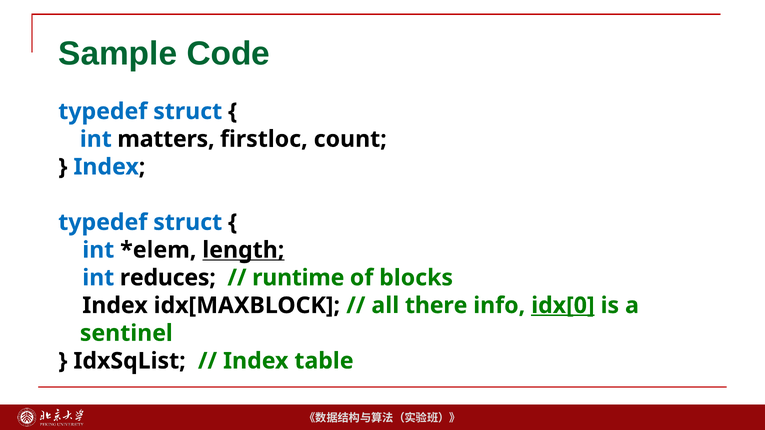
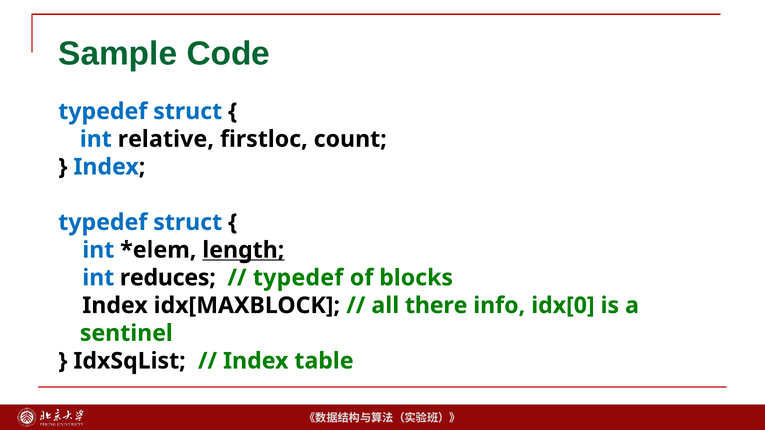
matters: matters -> relative
runtime at (298, 278): runtime -> typedef
idx[0 underline: present -> none
